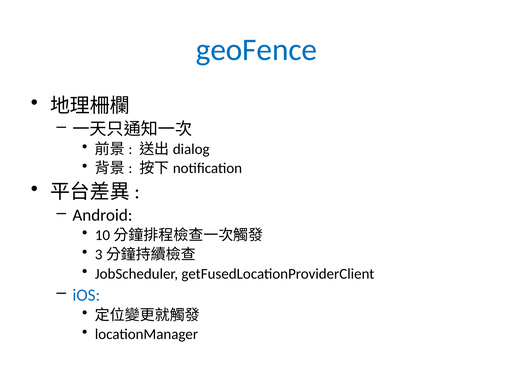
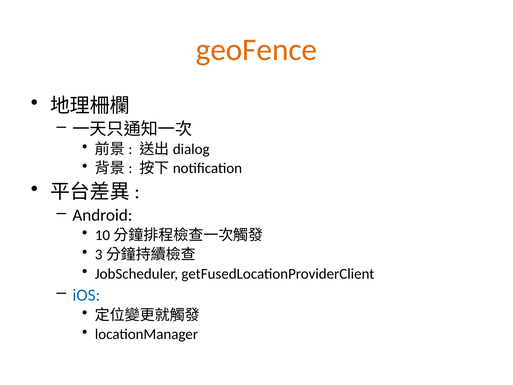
geoFence colour: blue -> orange
